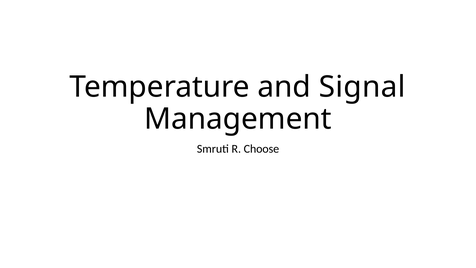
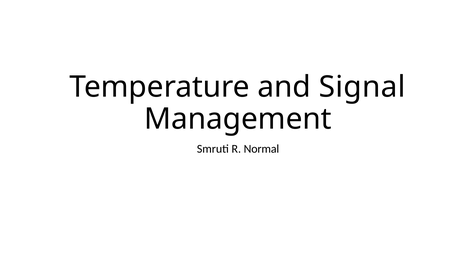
Choose: Choose -> Normal
